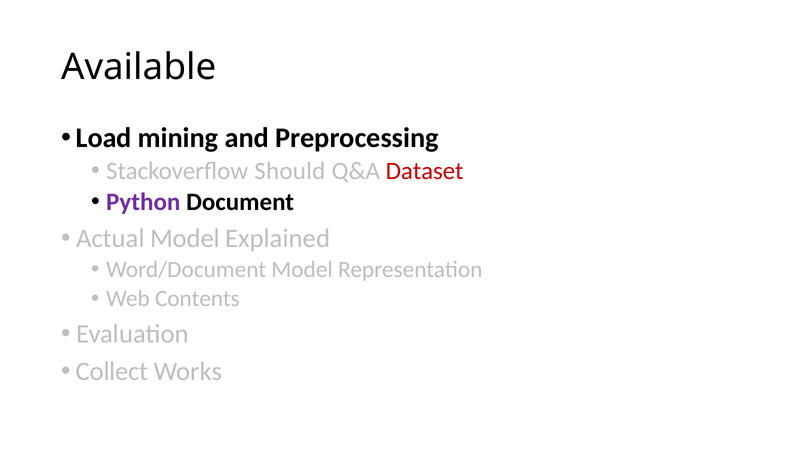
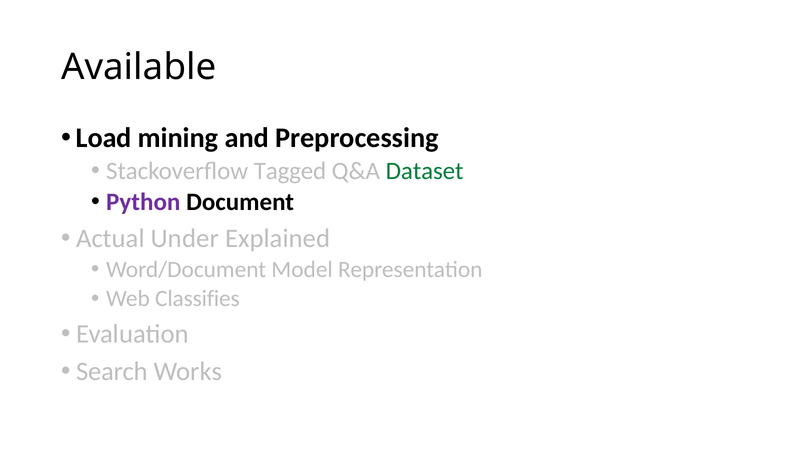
Should: Should -> Tagged
Dataset colour: red -> green
Actual Model: Model -> Under
Contents: Contents -> Classifies
Collect: Collect -> Search
